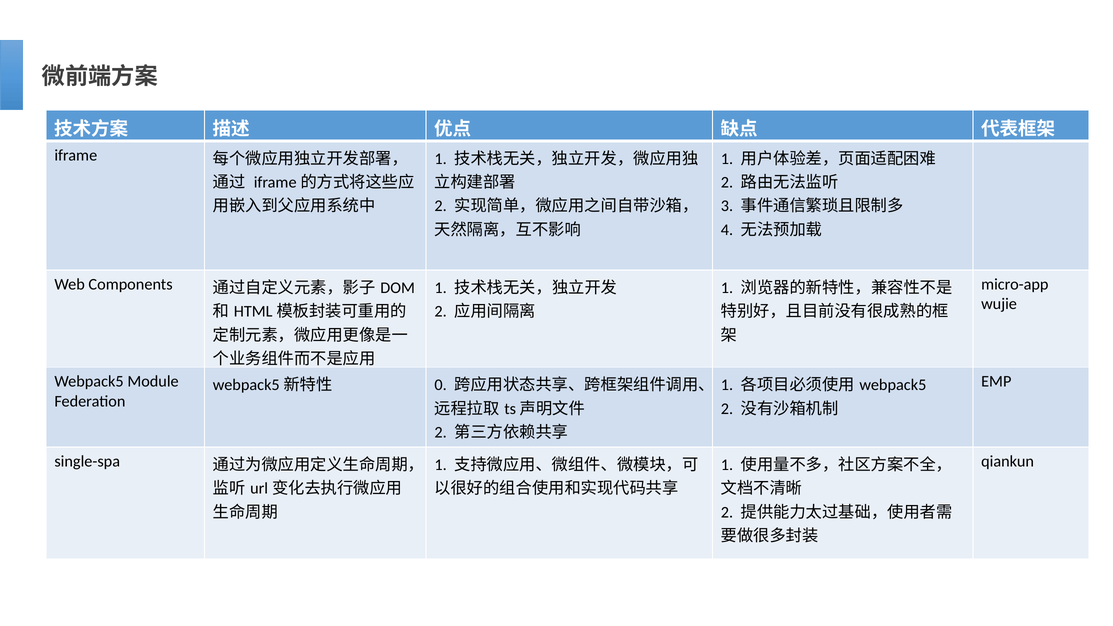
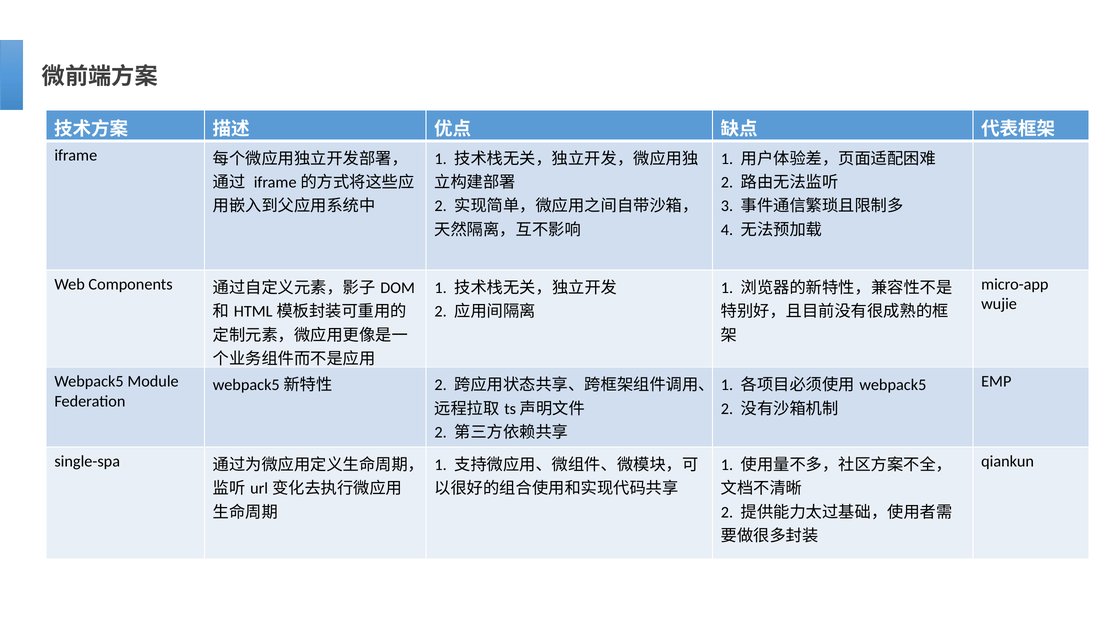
0 at (441, 385): 0 -> 2
